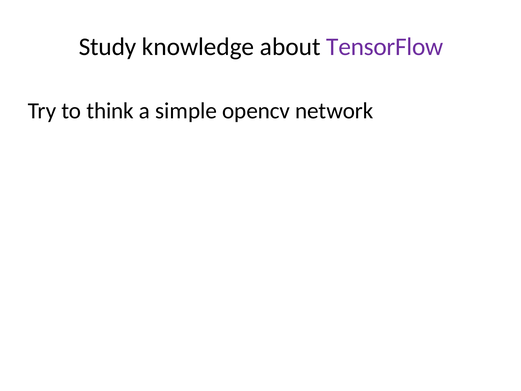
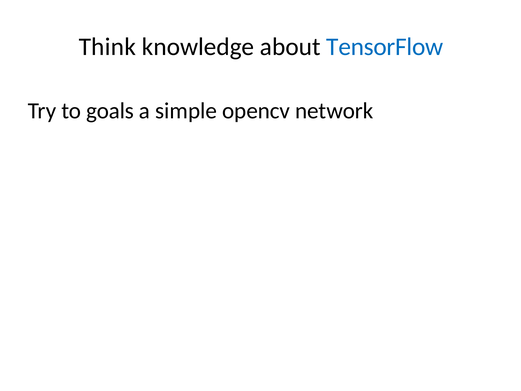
Study: Study -> Think
TensorFlow colour: purple -> blue
think: think -> goals
